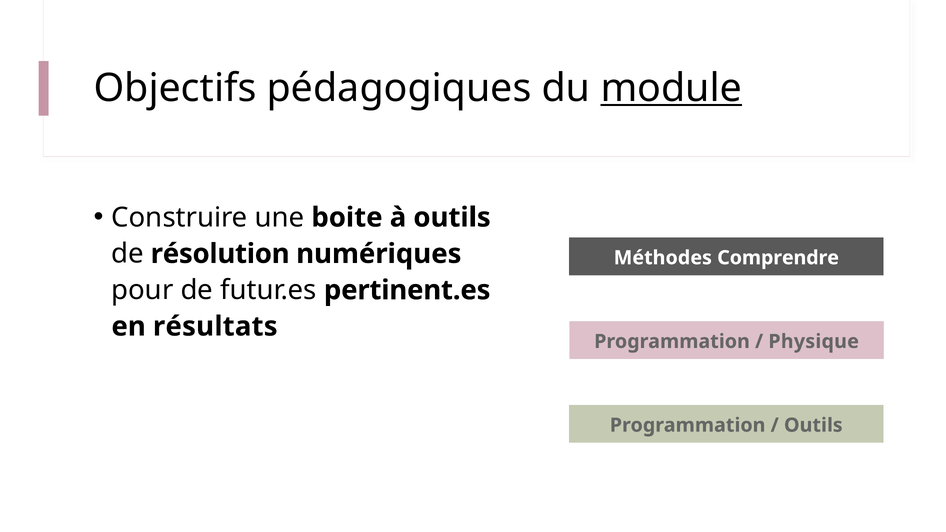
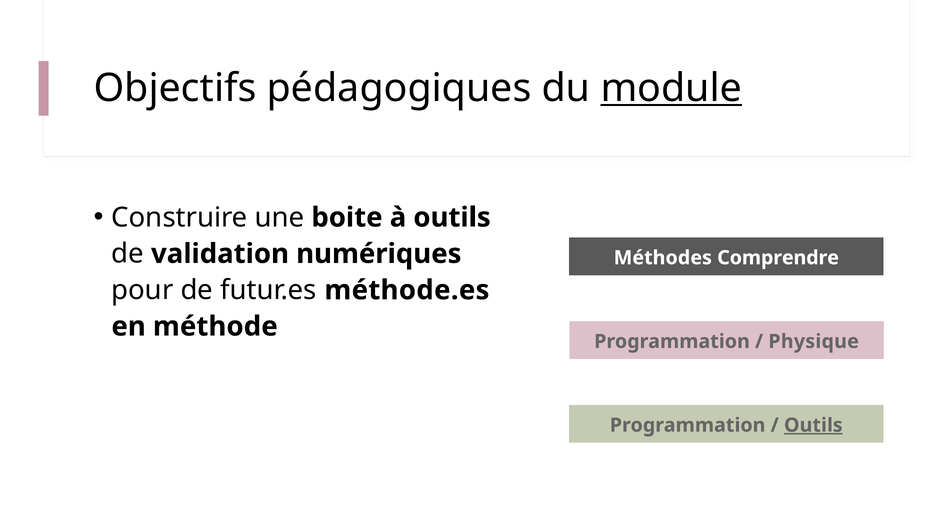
résolution: résolution -> validation
pertinent.es: pertinent.es -> méthode.es
résultats: résultats -> méthode
Outils at (813, 425) underline: none -> present
